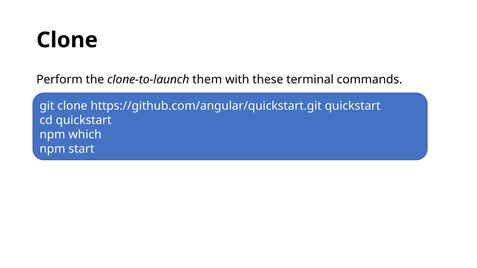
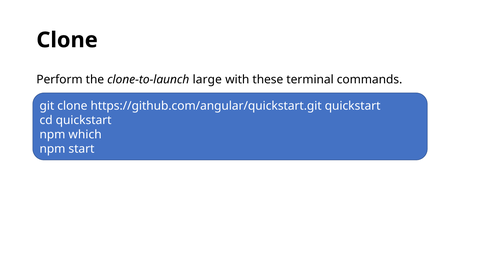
them: them -> large
